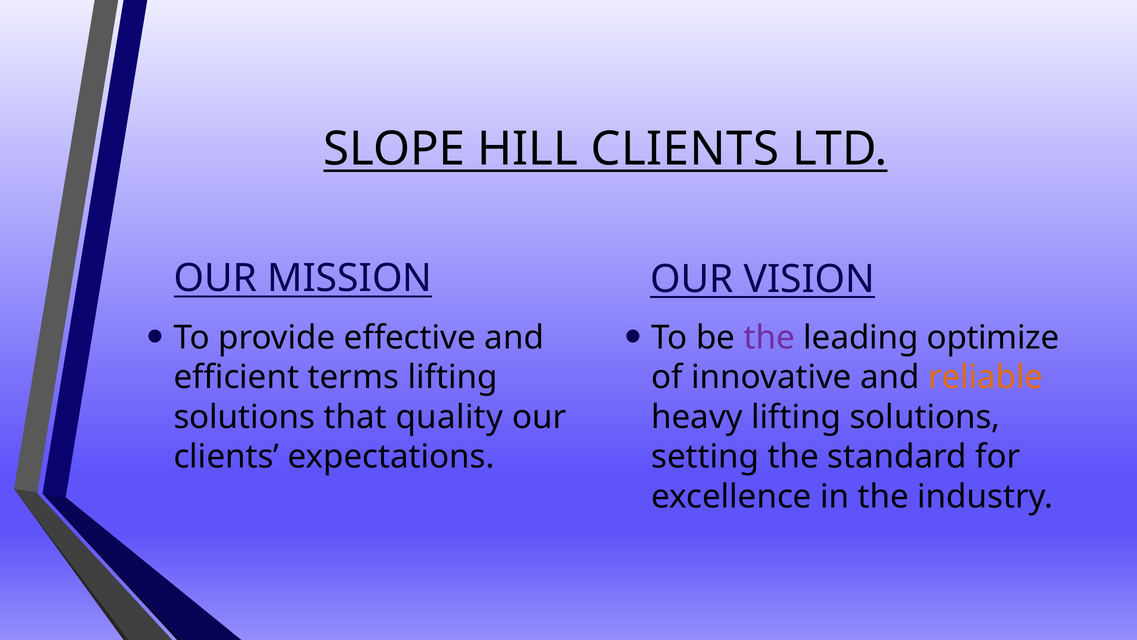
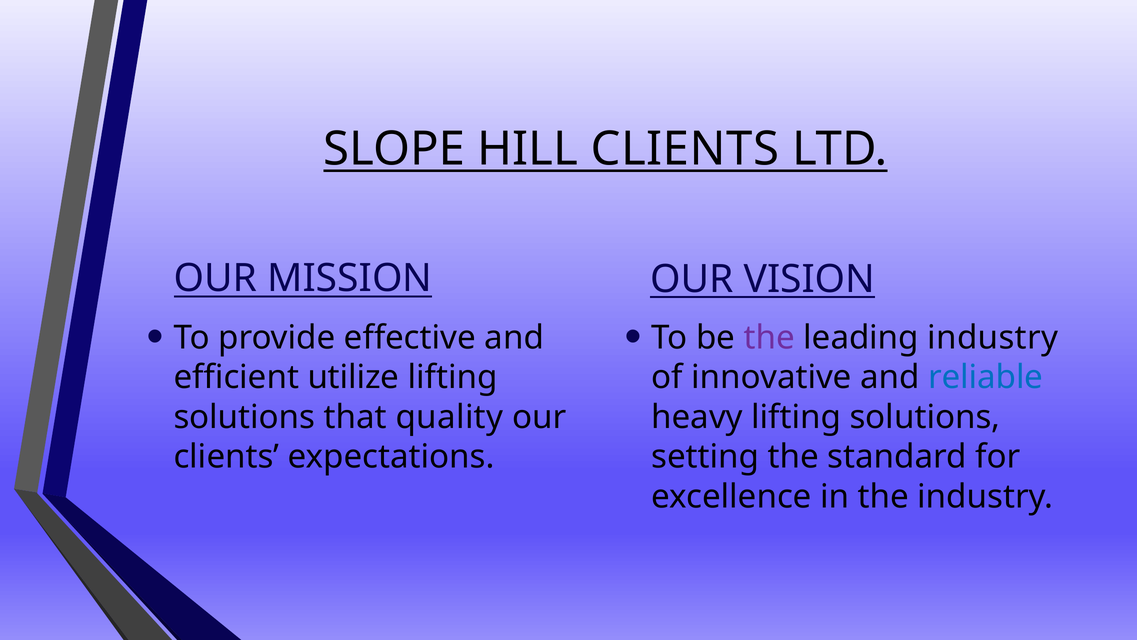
leading optimize: optimize -> industry
terms: terms -> utilize
reliable colour: orange -> blue
